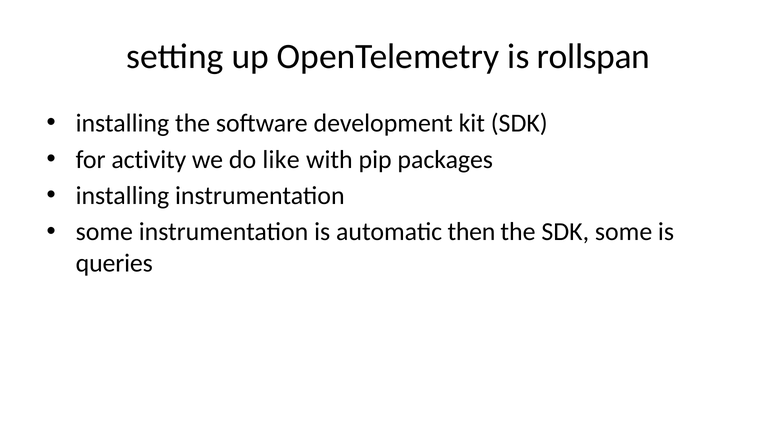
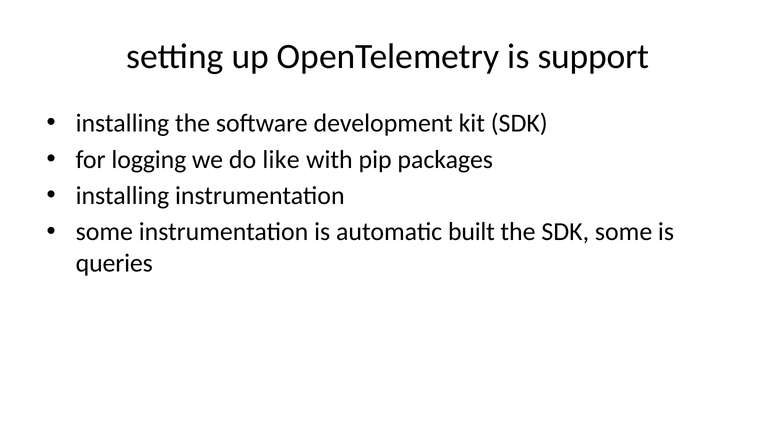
rollspan: rollspan -> support
activity: activity -> logging
then: then -> built
